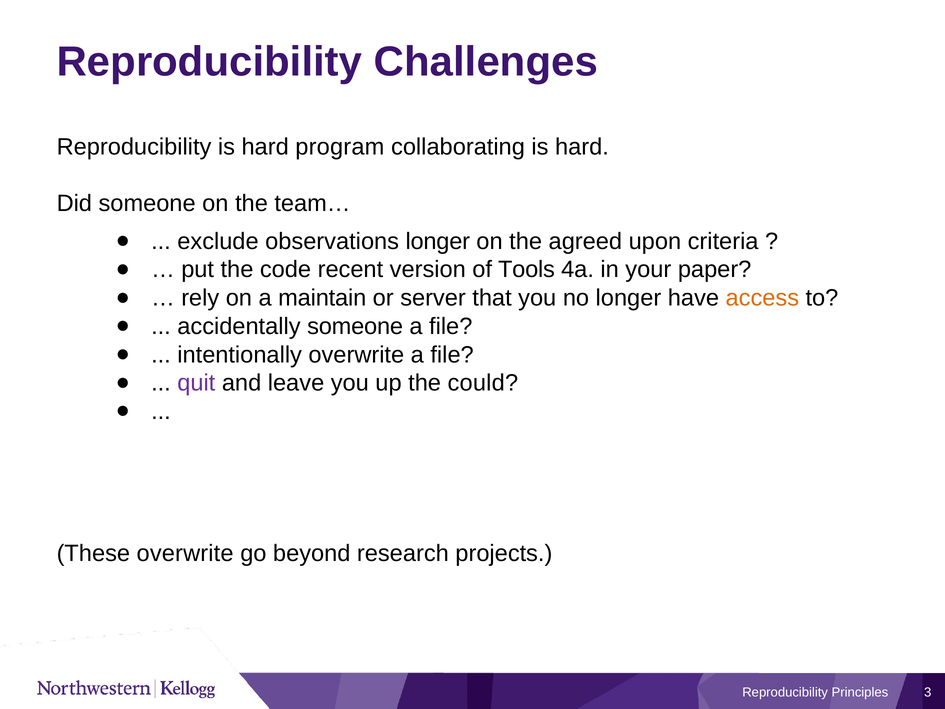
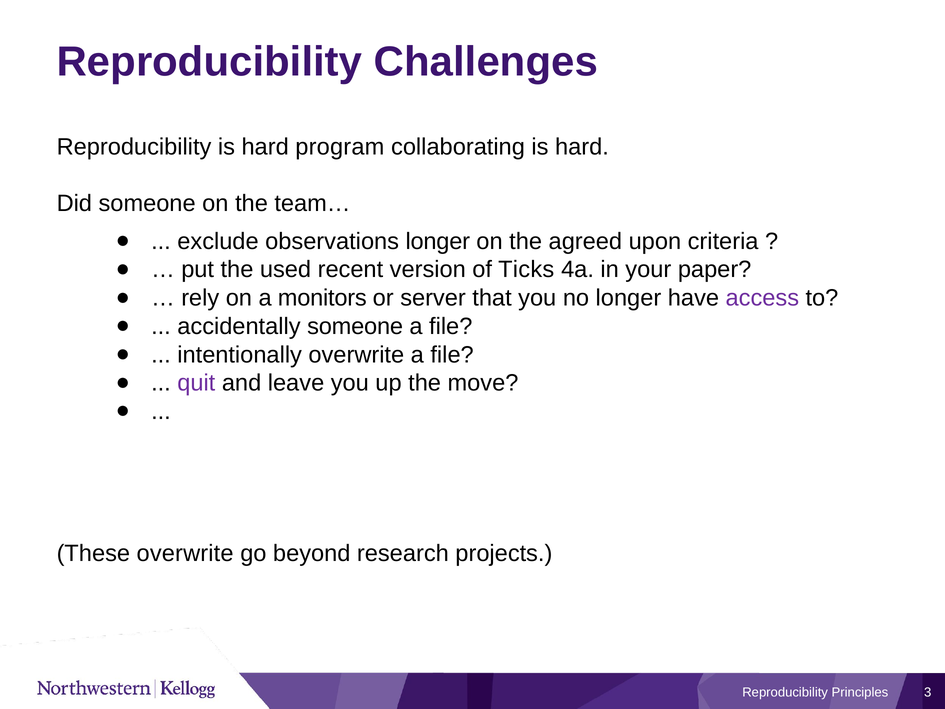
code: code -> used
Tools: Tools -> Ticks
maintain: maintain -> monitors
access colour: orange -> purple
could: could -> move
